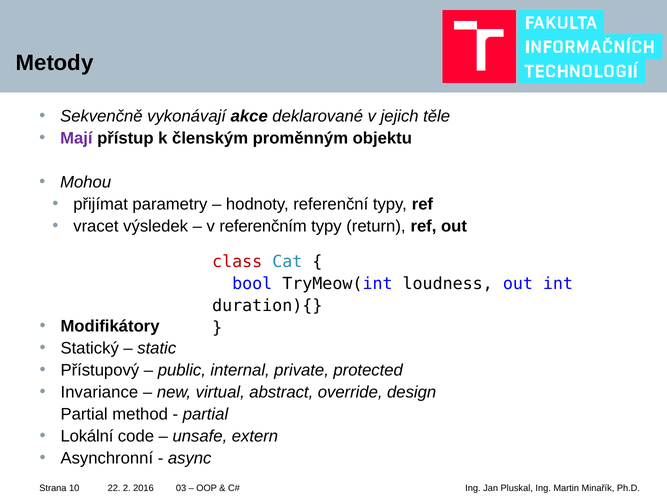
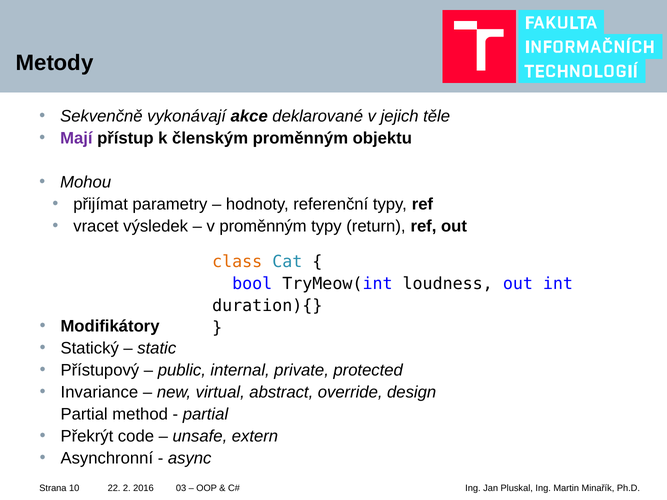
v referenčním: referenčním -> proměnným
class colour: red -> orange
Lokální: Lokální -> Překrýt
